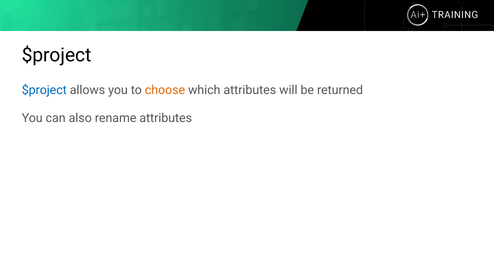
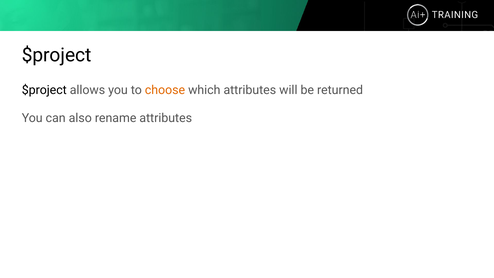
$project at (44, 90) colour: blue -> black
